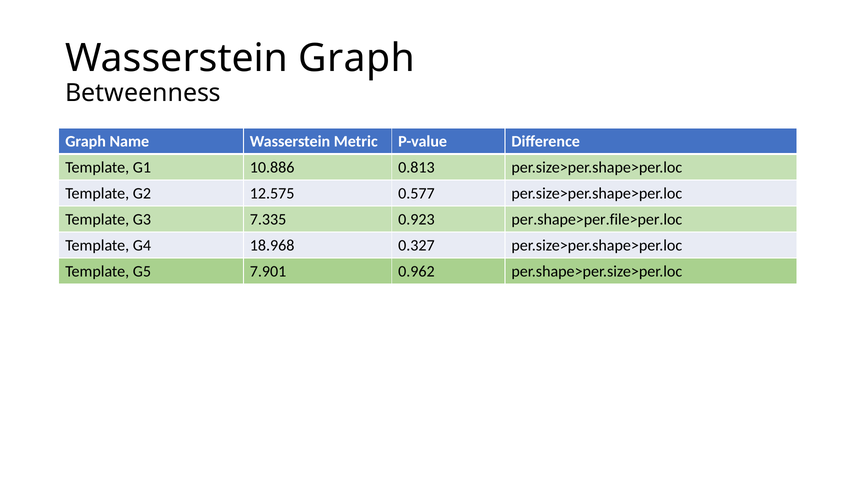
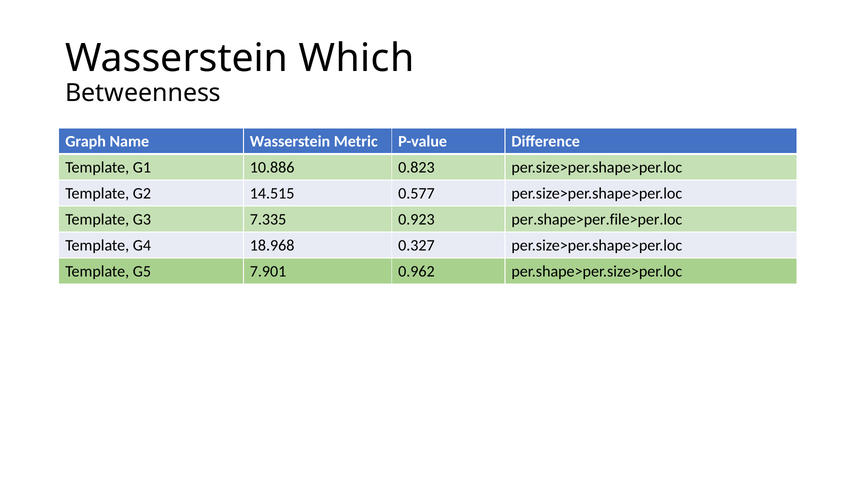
Wasserstein Graph: Graph -> Which
0.813: 0.813 -> 0.823
12.575: 12.575 -> 14.515
